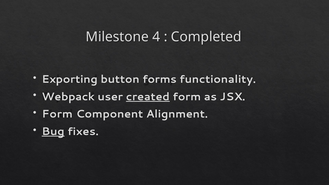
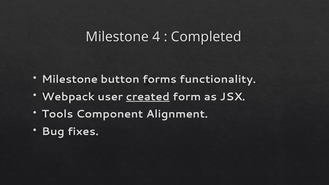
Exporting at (70, 79): Exporting -> Milestone
Form at (57, 114): Form -> Tools
Bug underline: present -> none
